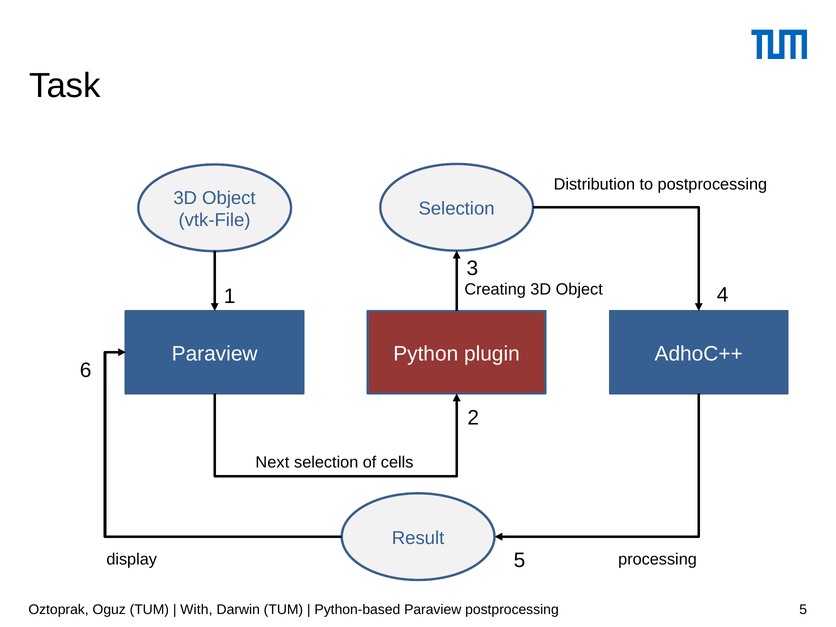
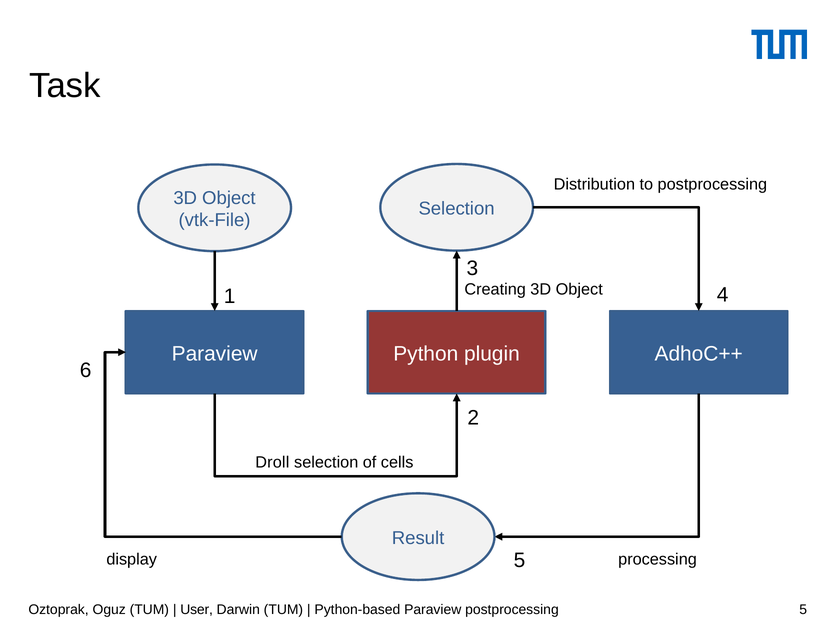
Next: Next -> Droll
With: With -> User
